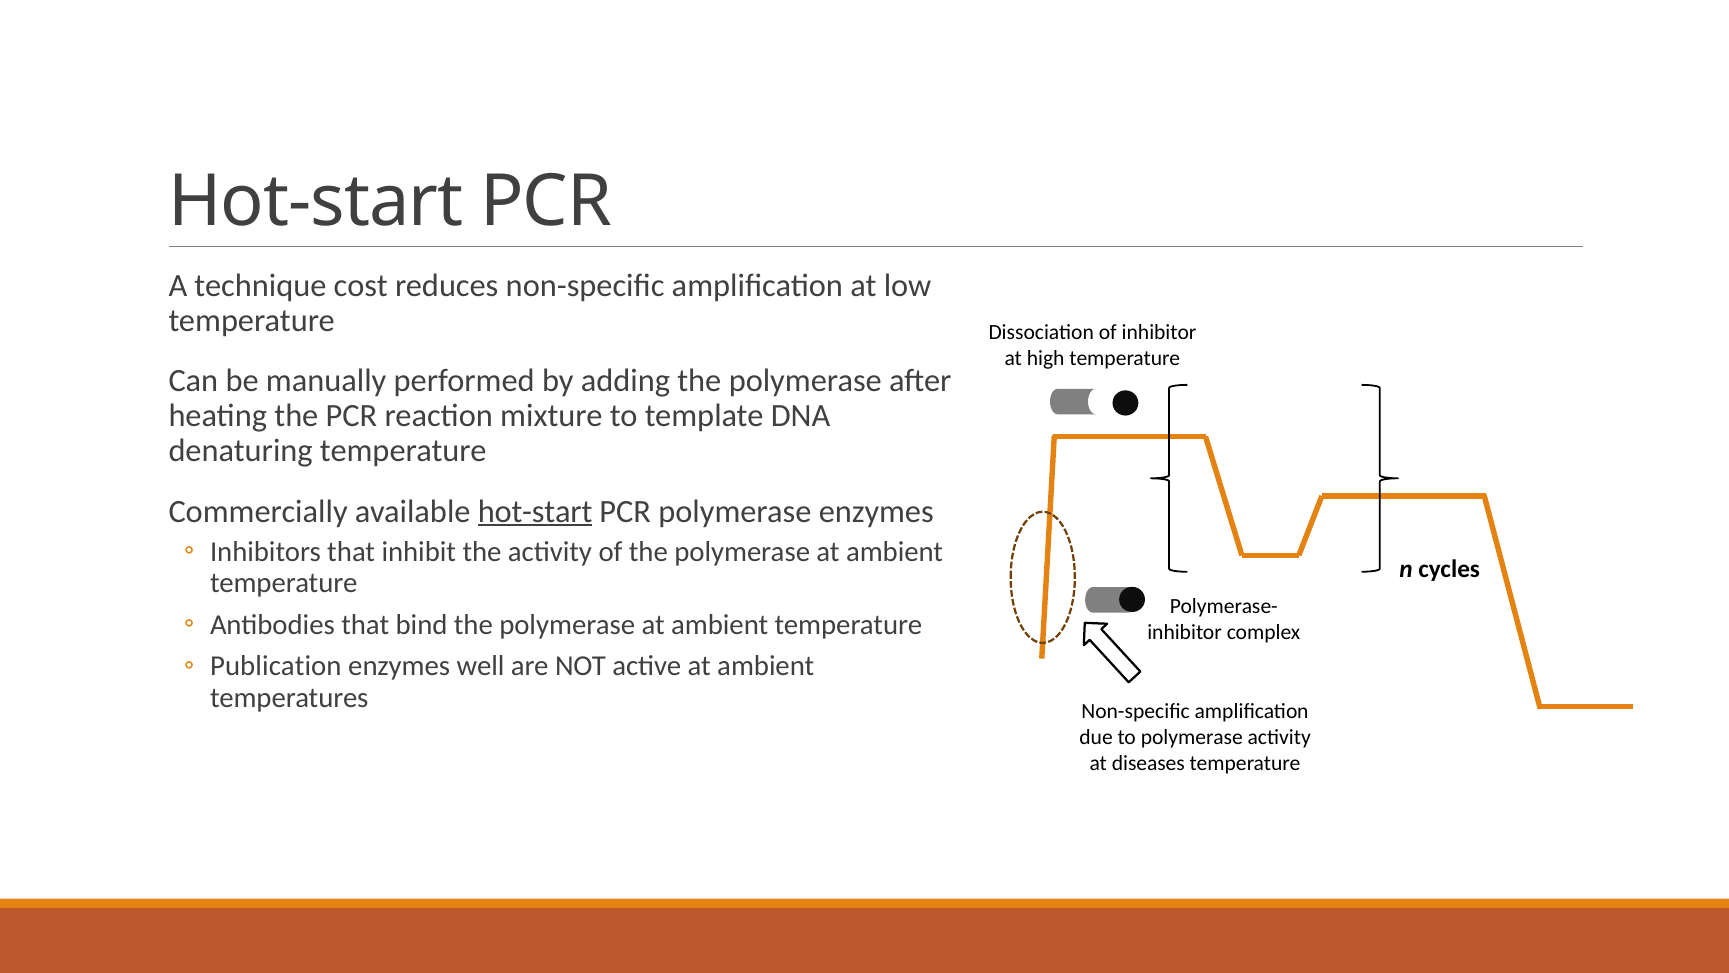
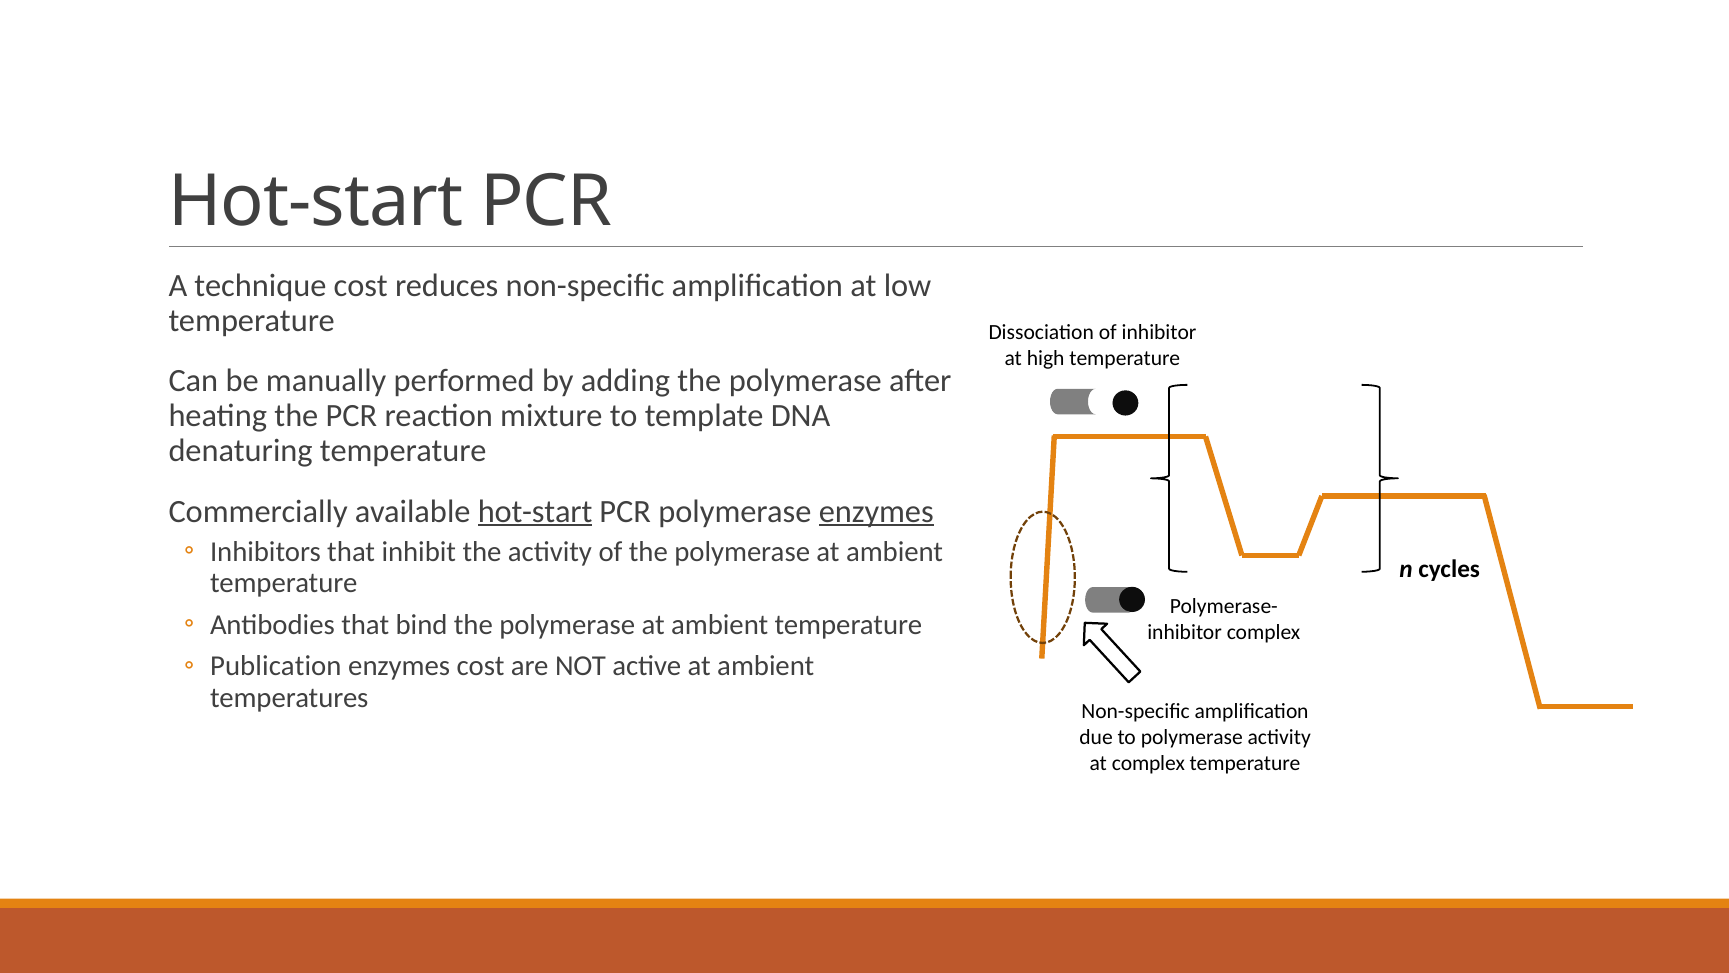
enzymes at (876, 511) underline: none -> present
enzymes well: well -> cost
at diseases: diseases -> complex
